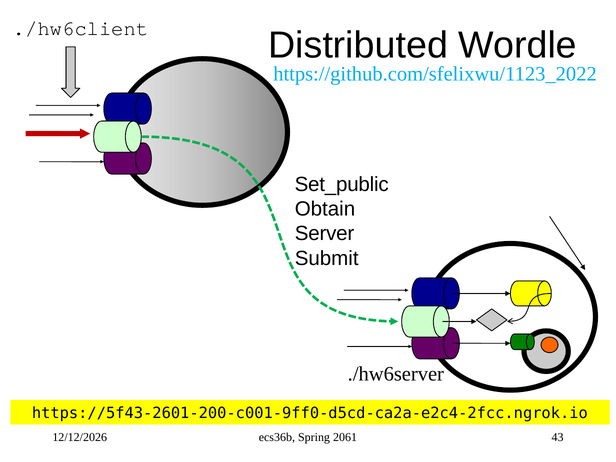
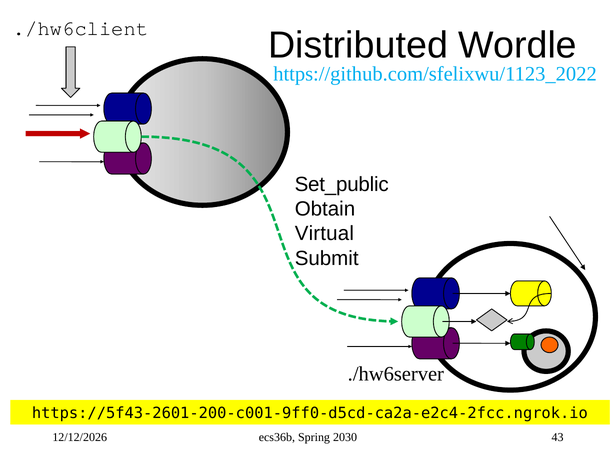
Server: Server -> Virtual
2061: 2061 -> 2030
